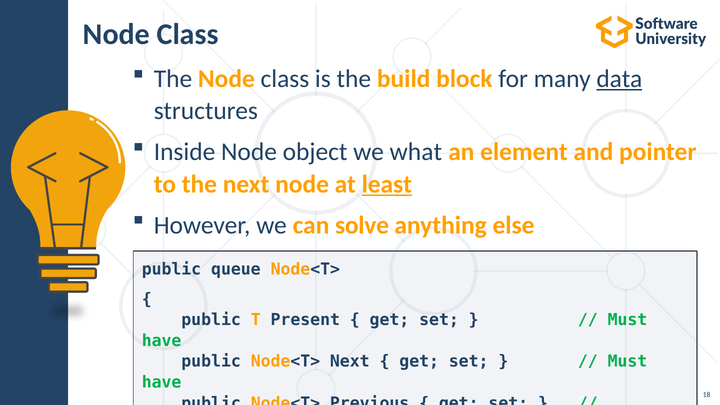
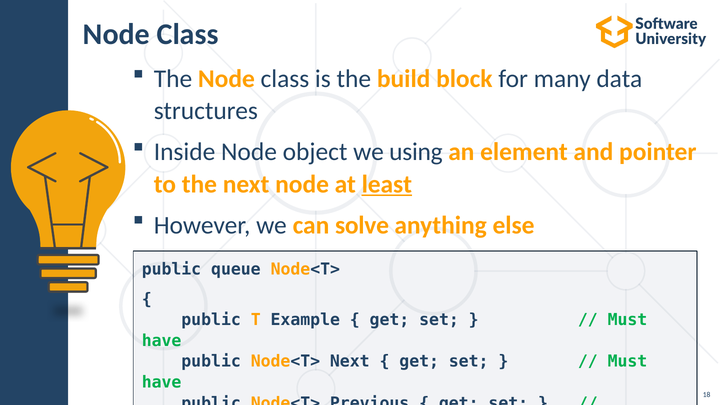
data underline: present -> none
what: what -> using
Present: Present -> Example
